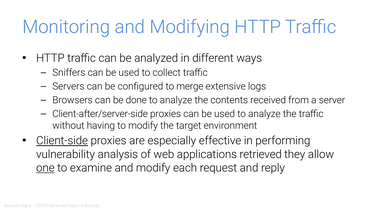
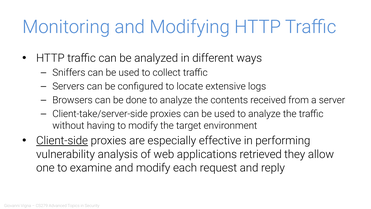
merge: merge -> locate
Client-after/server-side: Client-after/server-side -> Client-take/server-side
one underline: present -> none
